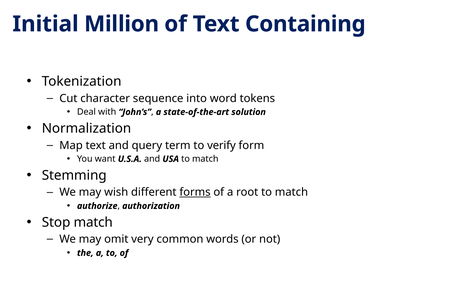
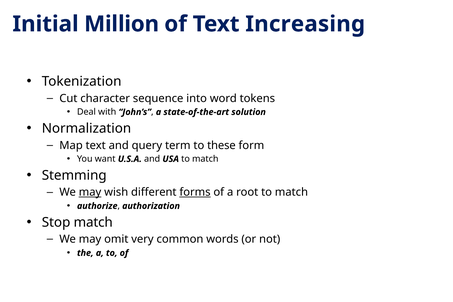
Containing: Containing -> Increasing
verify: verify -> these
may at (90, 192) underline: none -> present
